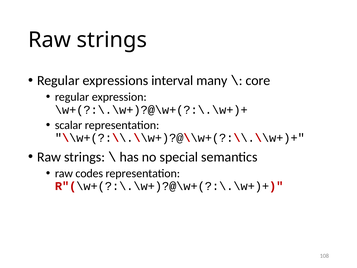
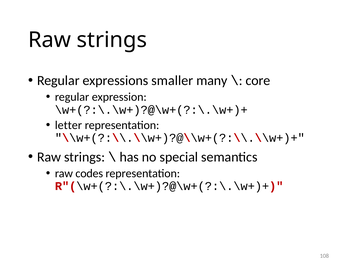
interval: interval -> smaller
scalar: scalar -> letter
